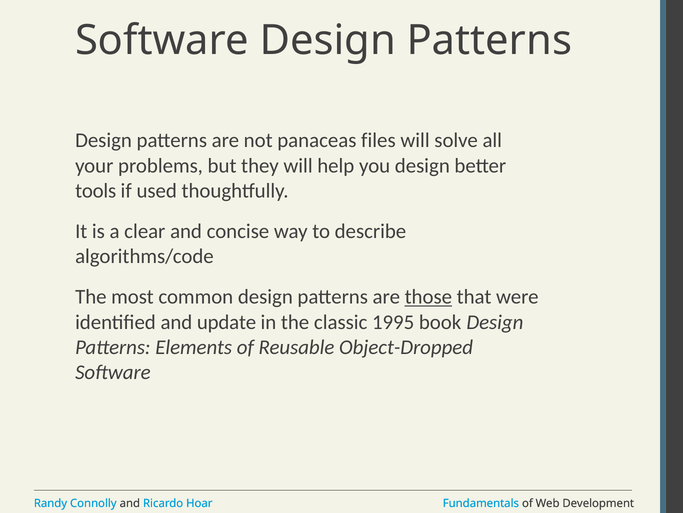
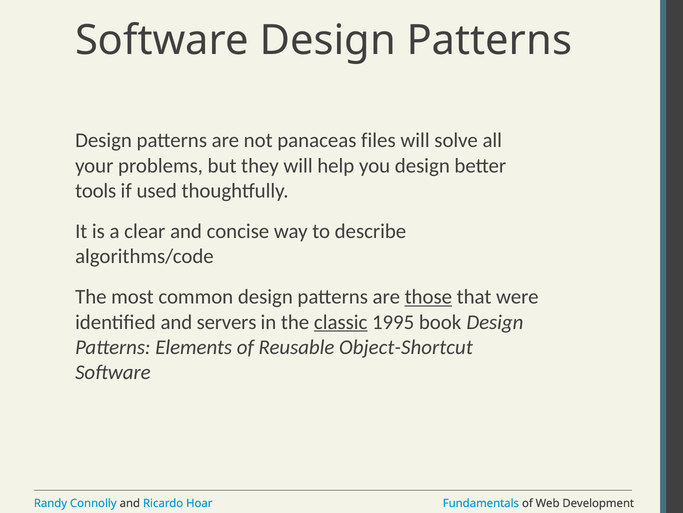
update: update -> servers
classic underline: none -> present
Object-Dropped: Object-Dropped -> Object-Shortcut
